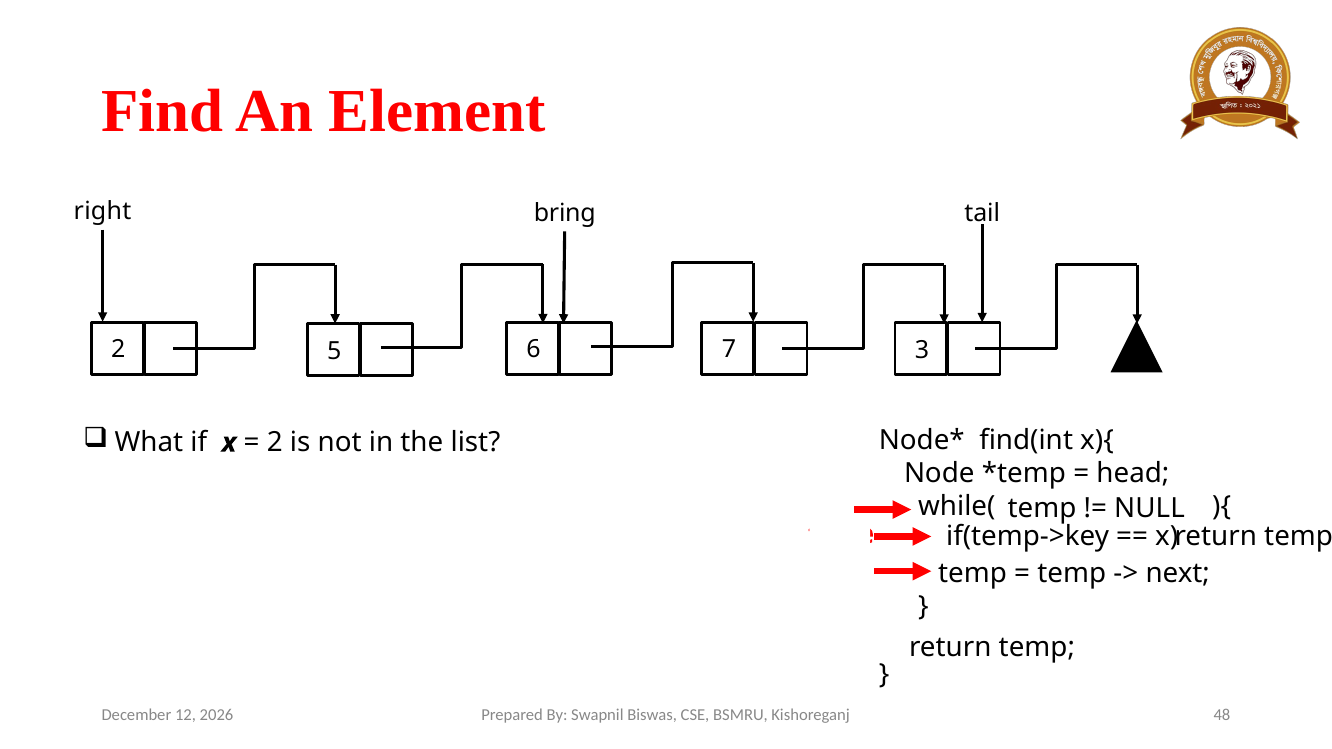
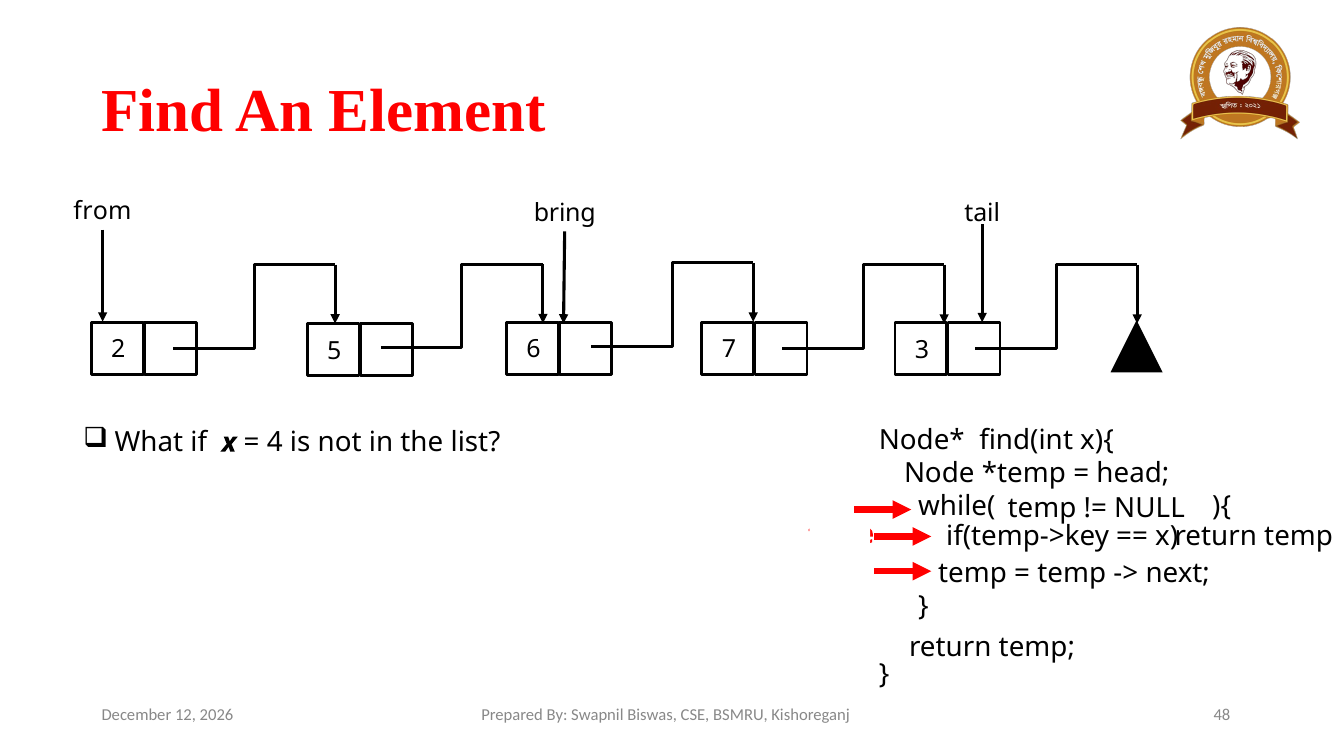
right: right -> from
2 at (275, 443): 2 -> 4
